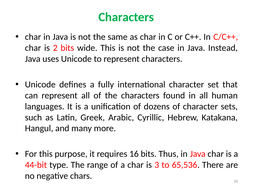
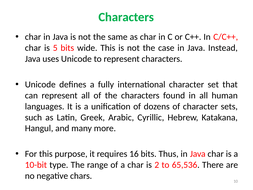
2: 2 -> 5
44-bit: 44-bit -> 10-bit
3: 3 -> 2
